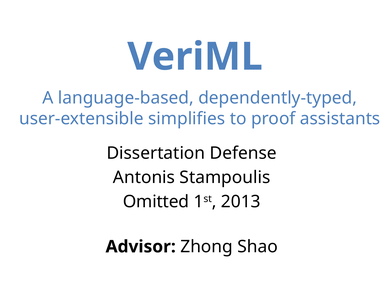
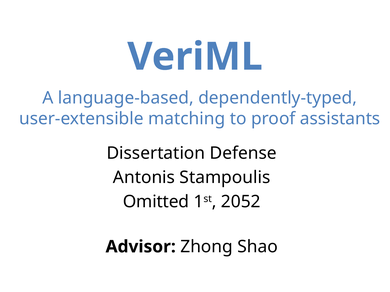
simplifies: simplifies -> matching
2013: 2013 -> 2052
